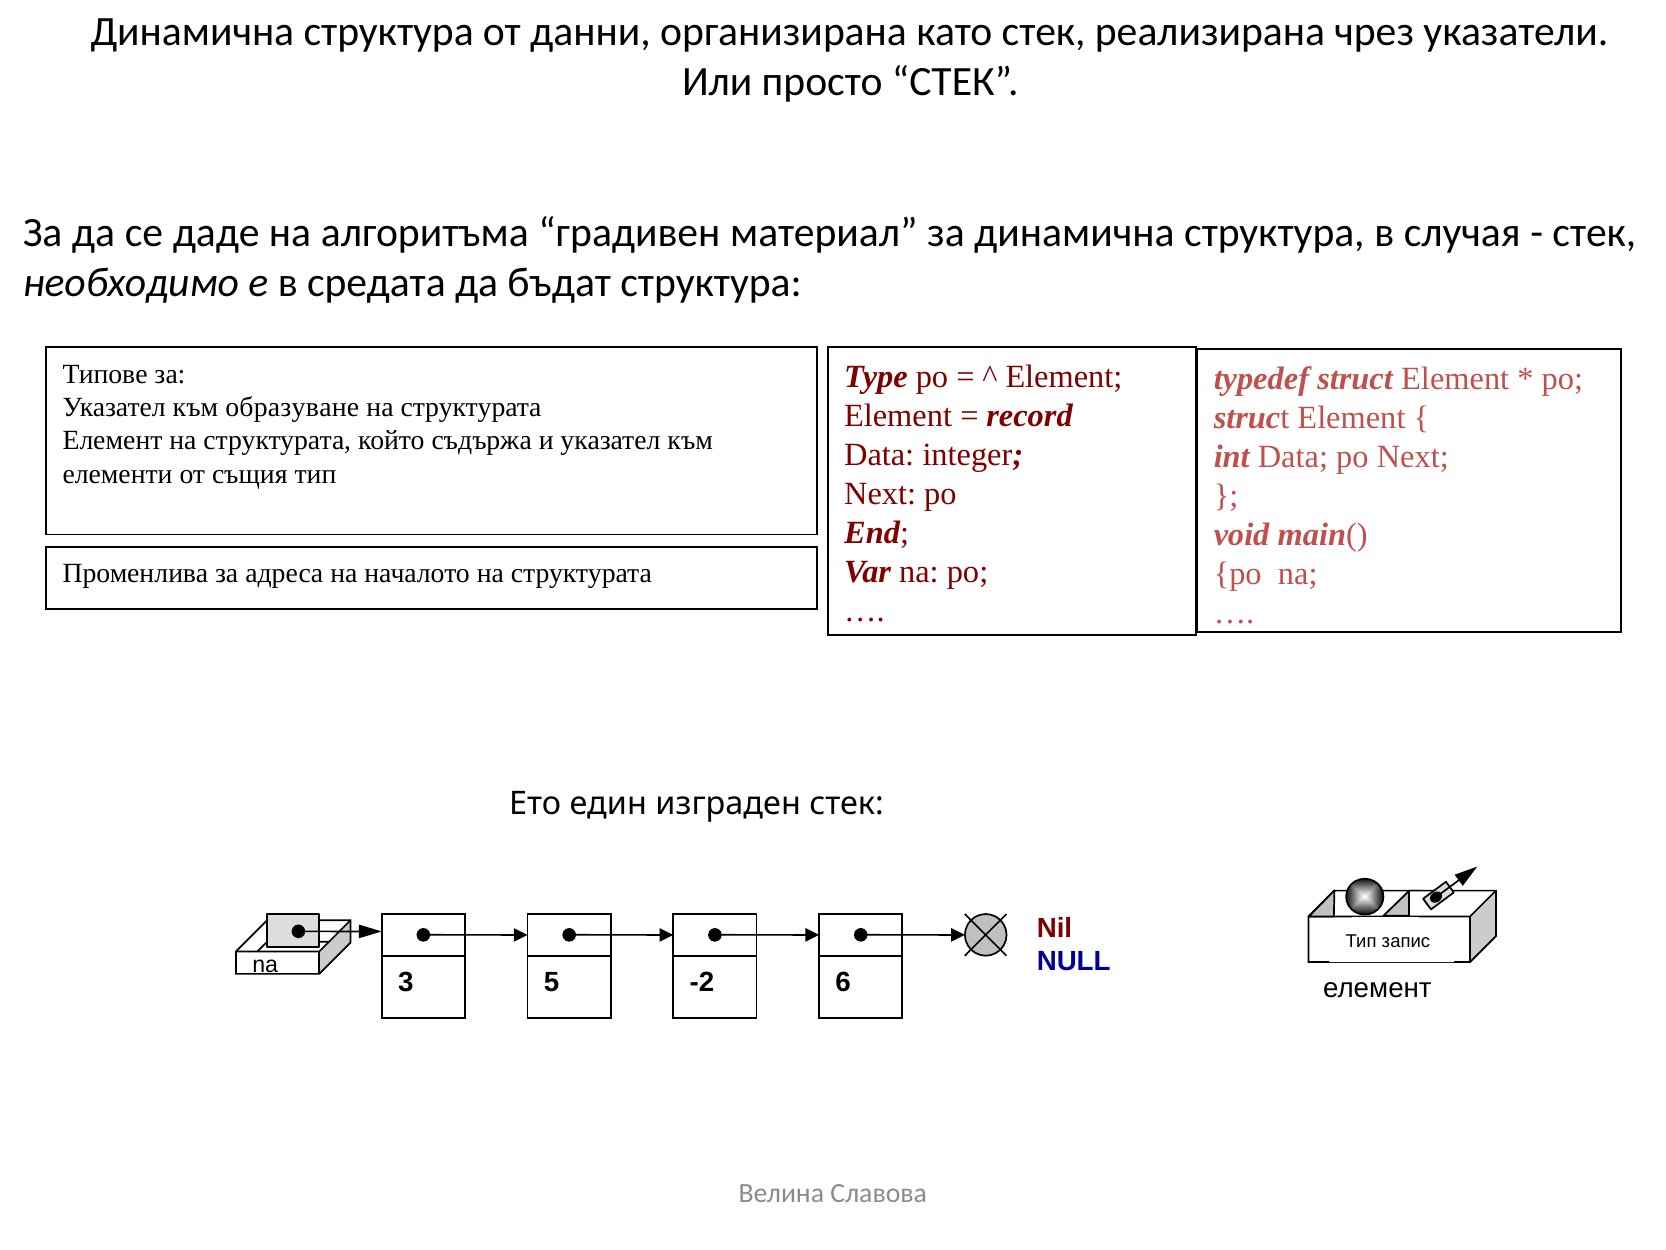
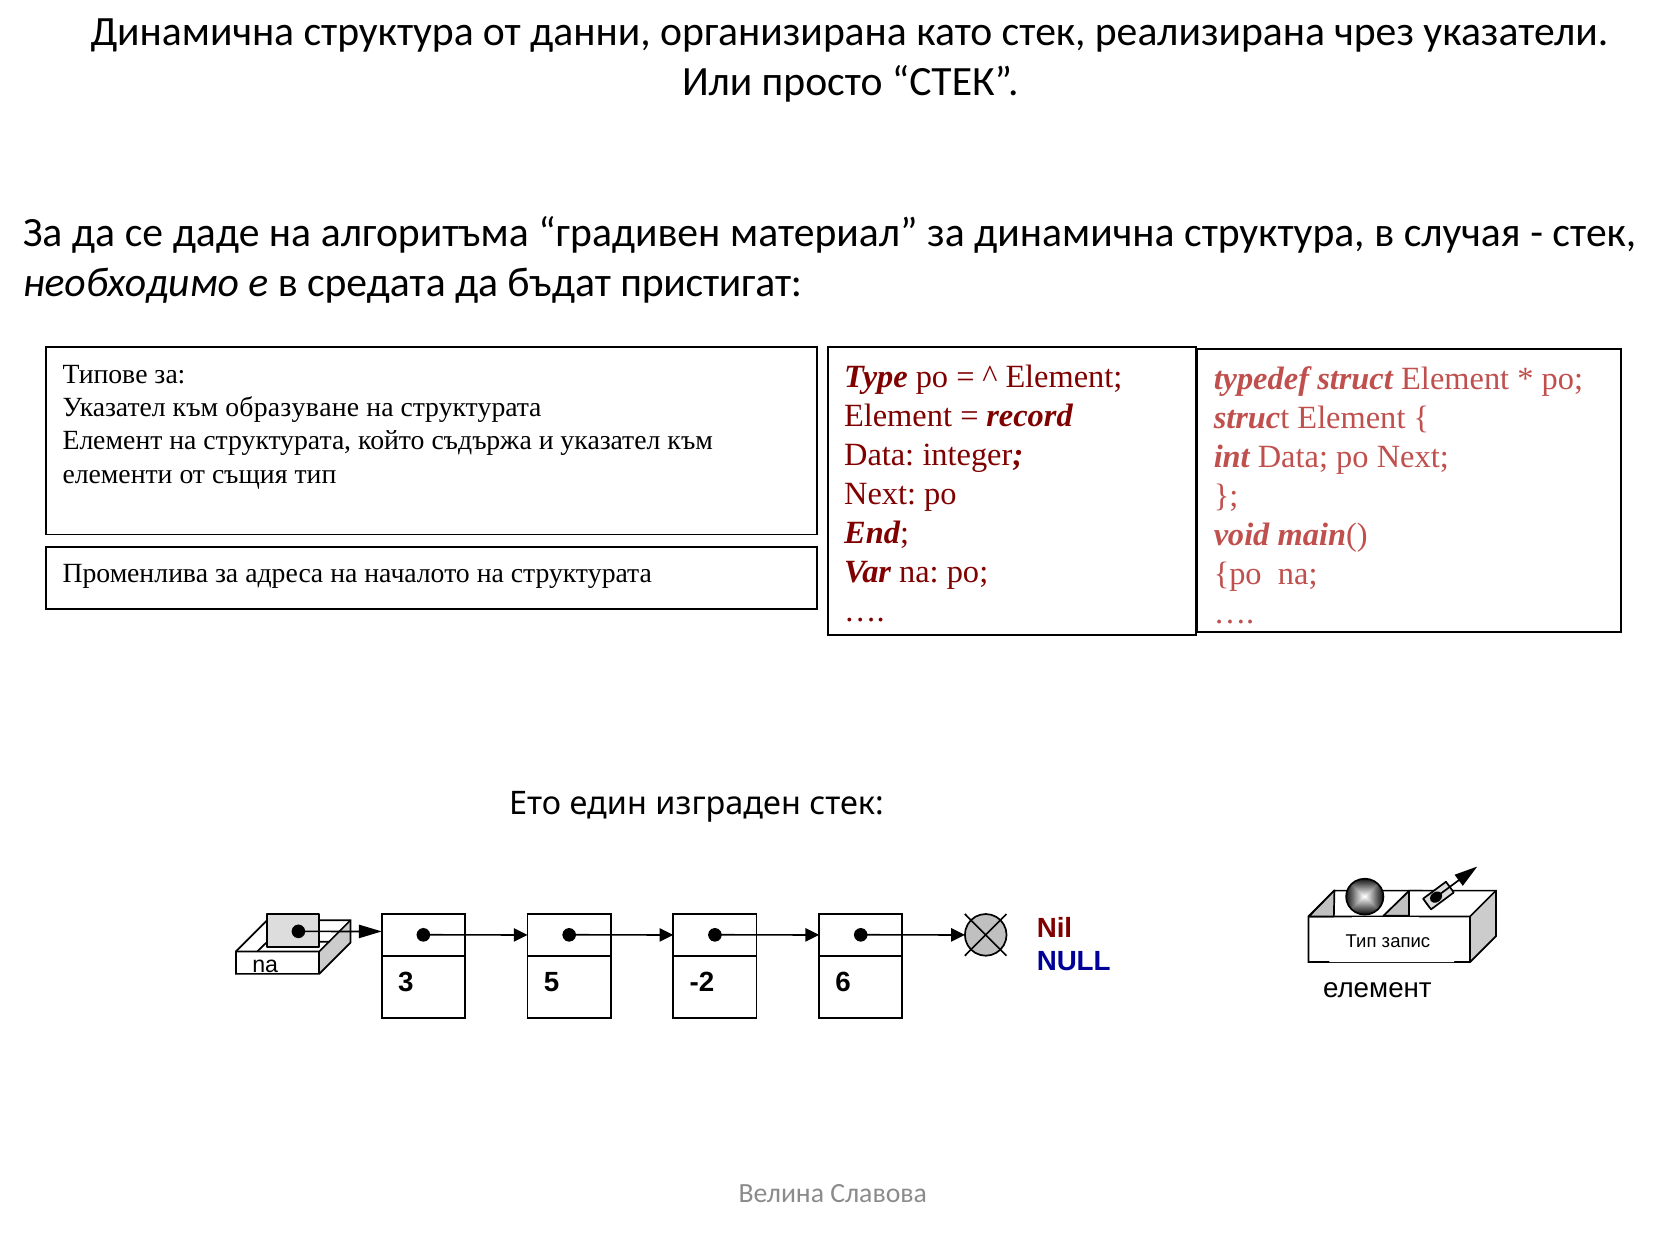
бъдат структура: структура -> пристигат
